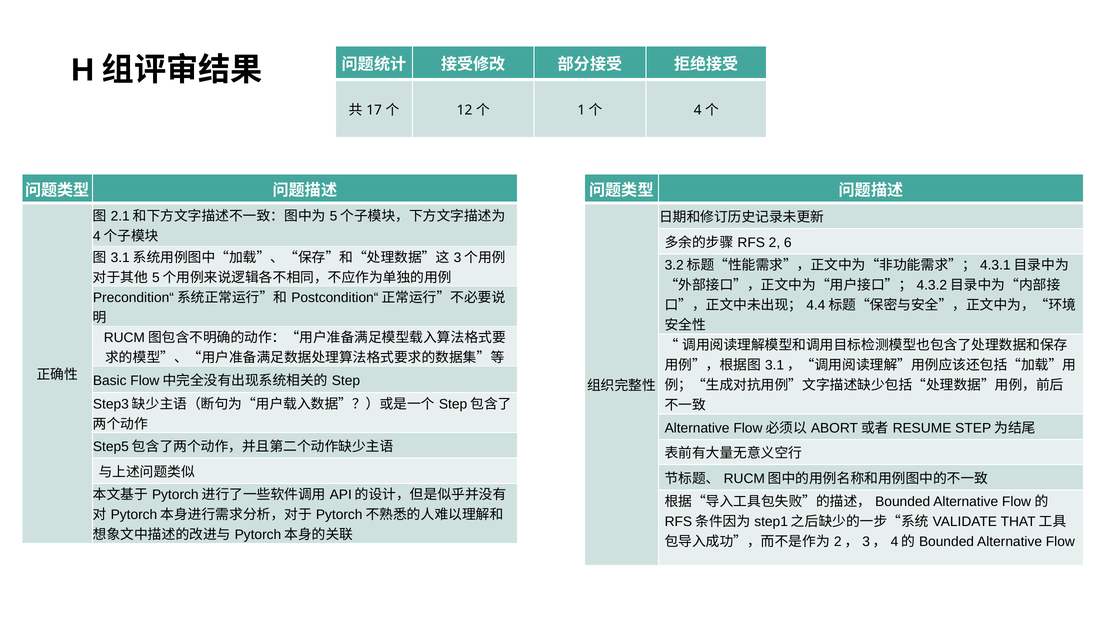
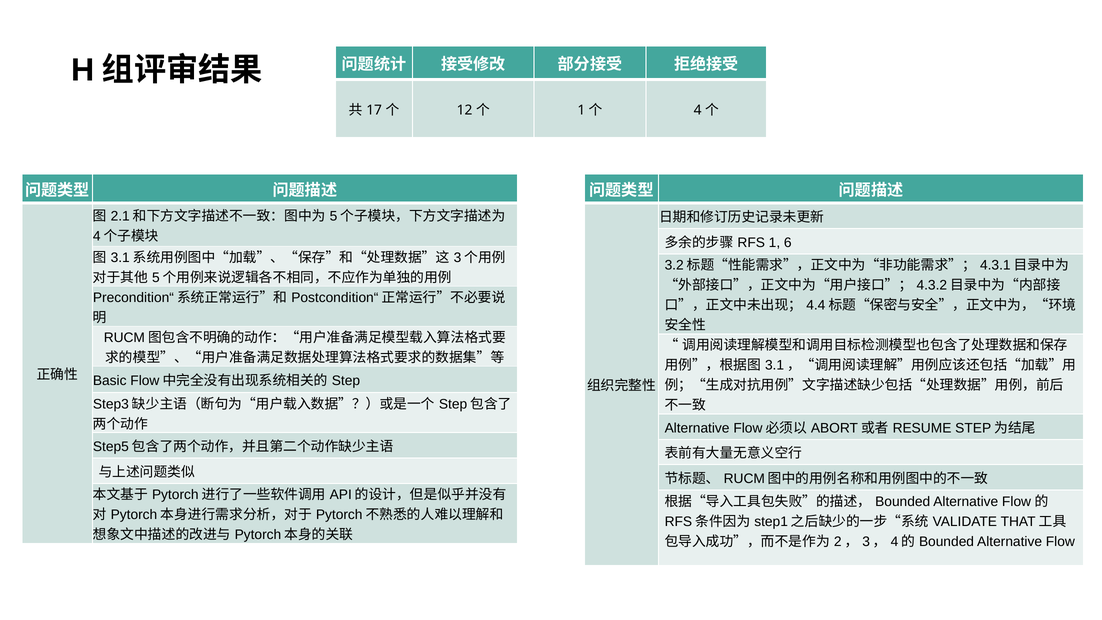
2 at (774, 243): 2 -> 1
